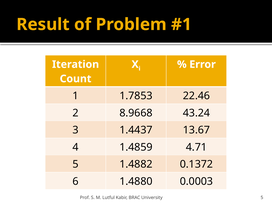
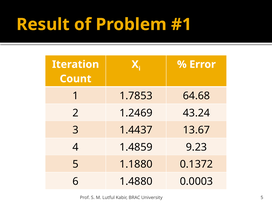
22.46: 22.46 -> 64.68
8.9668: 8.9668 -> 1.2469
4.71: 4.71 -> 9.23
1.4882: 1.4882 -> 1.1880
